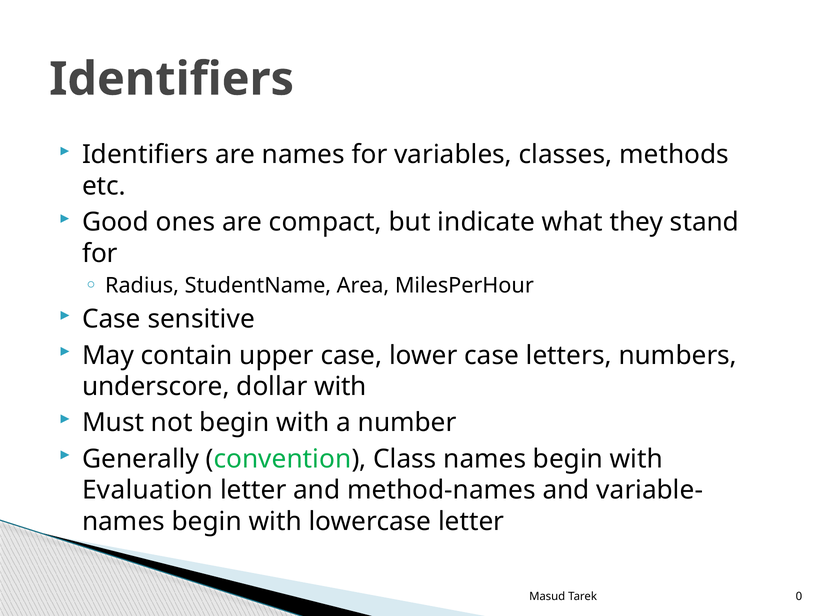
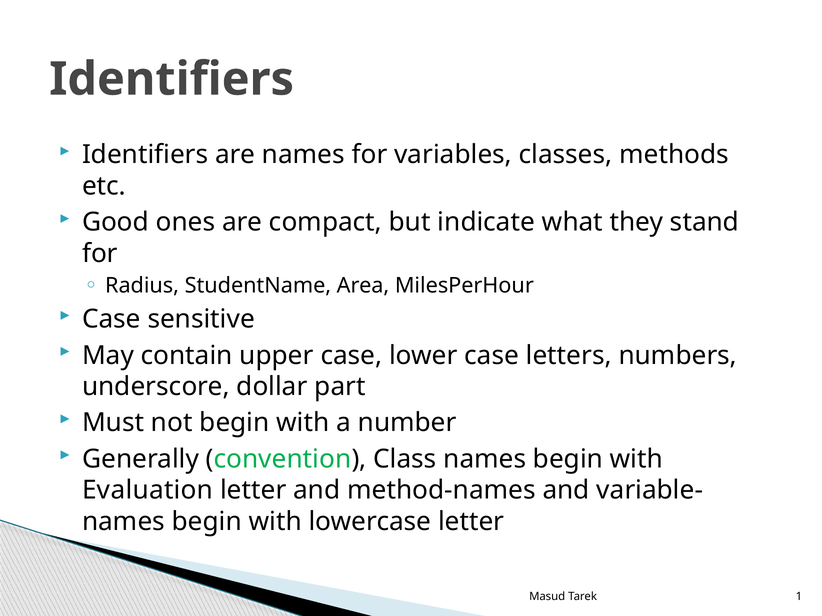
dollar with: with -> part
0: 0 -> 1
